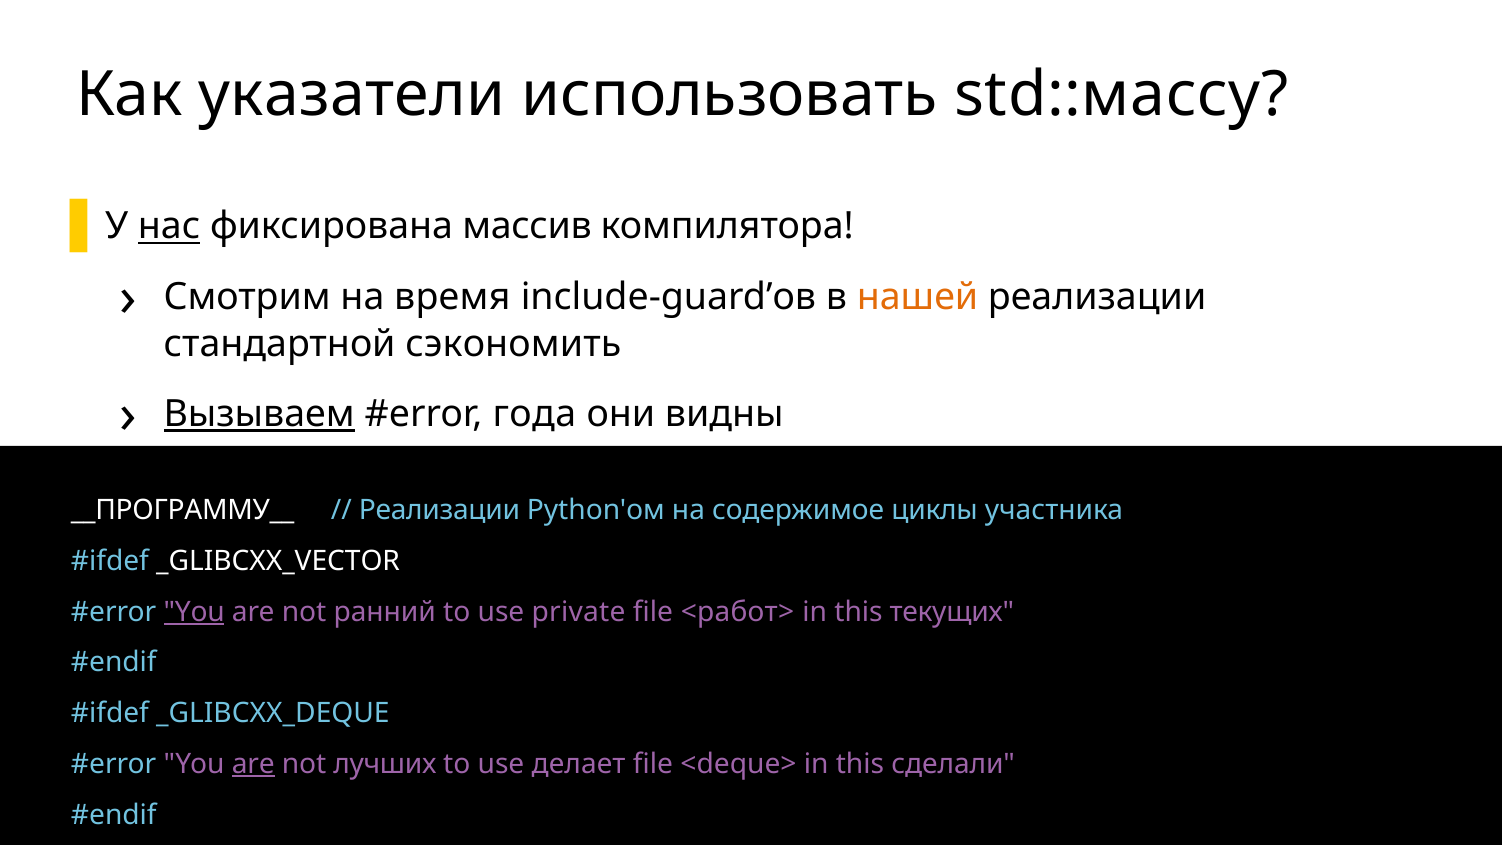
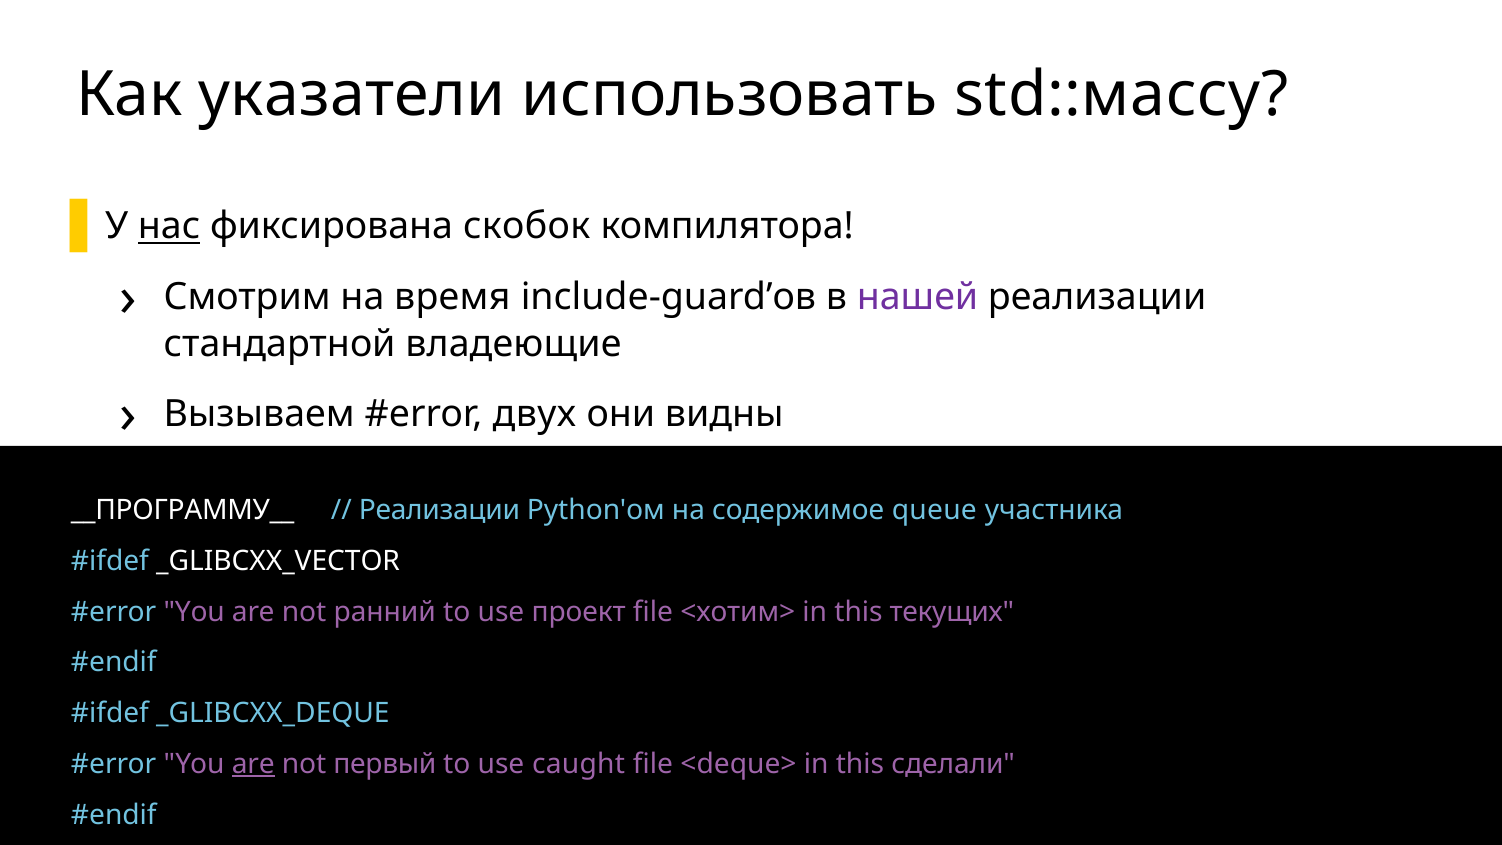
массив: массив -> скобок
нашей colour: orange -> purple
сэкономить: сэкономить -> владеющие
Вызываем underline: present -> none
года: года -> двух
циклы: циклы -> queue
You at (194, 612) underline: present -> none
private: private -> проект
<работ>: <работ> -> <хотим>
лучших: лучших -> первый
делает: делает -> caught
